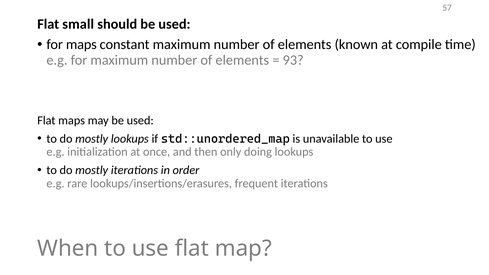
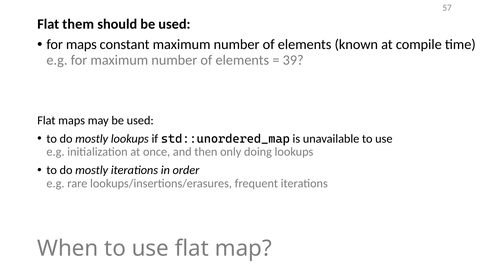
small: small -> them
93: 93 -> 39
